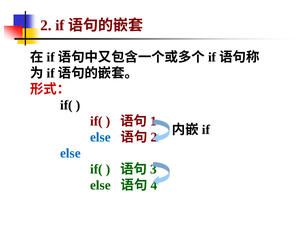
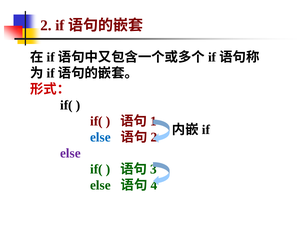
else at (70, 153) colour: blue -> purple
